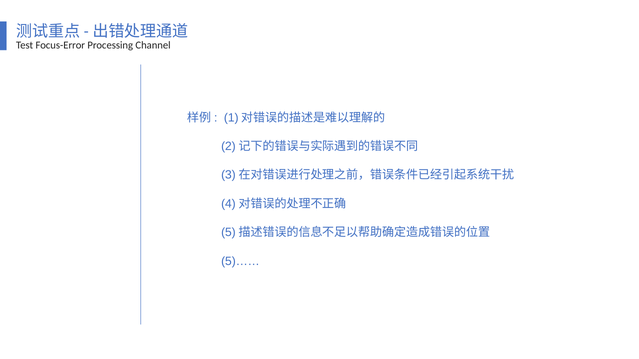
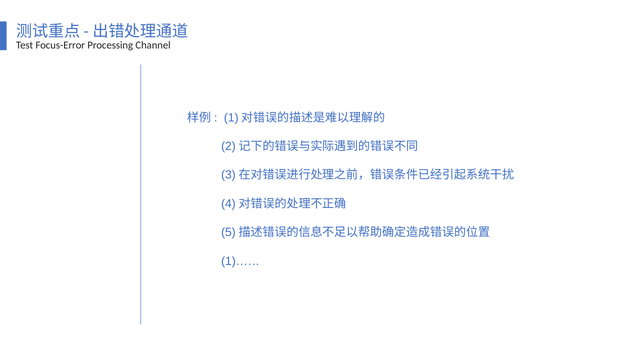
5)……: 5)…… -> 1)……
